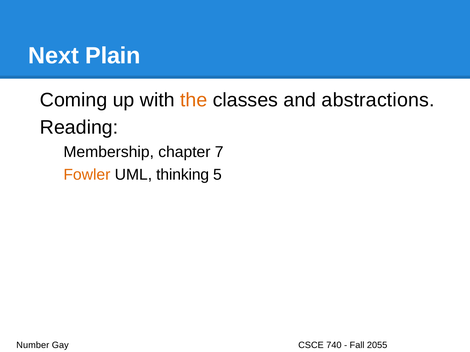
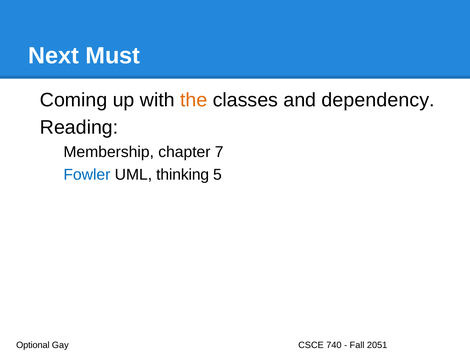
Plain: Plain -> Must
abstractions: abstractions -> dependency
Fowler colour: orange -> blue
Number: Number -> Optional
2055: 2055 -> 2051
